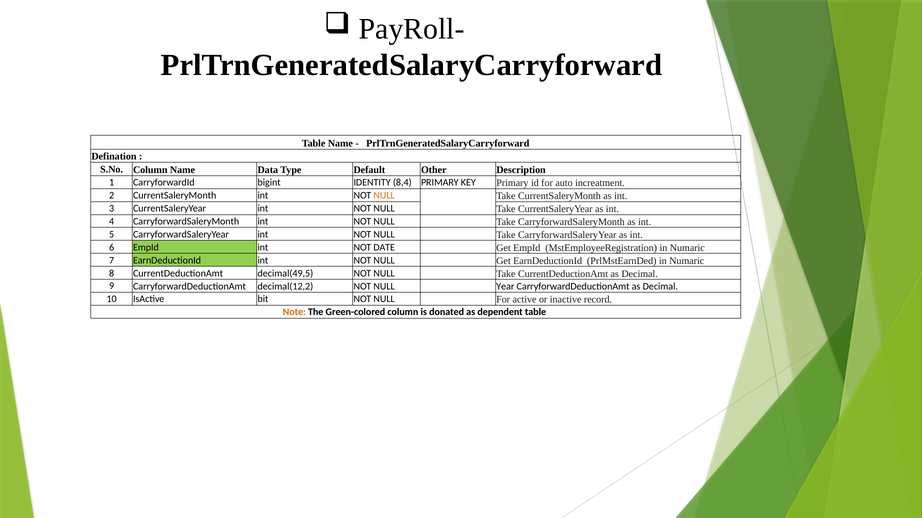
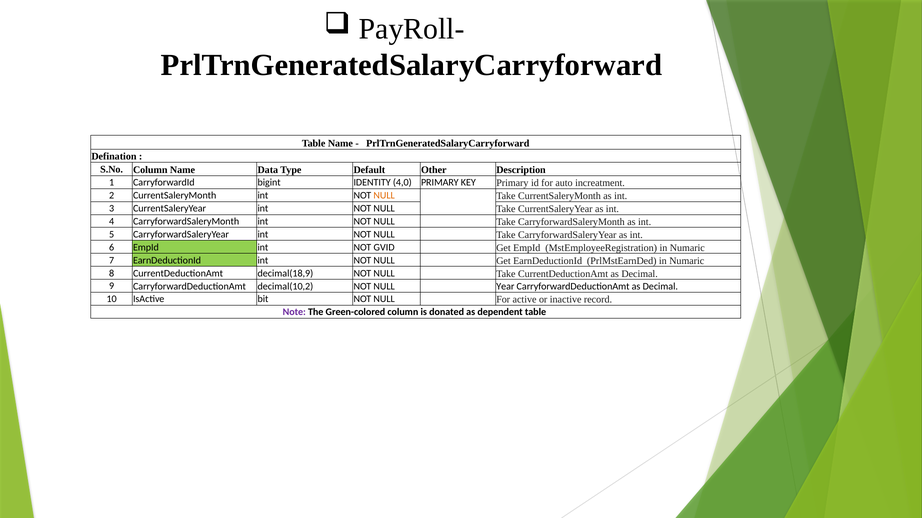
8,4: 8,4 -> 4,0
DATE: DATE -> GVID
decimal(49,5: decimal(49,5 -> decimal(18,9
decimal(12,2: decimal(12,2 -> decimal(10,2
Note colour: orange -> purple
